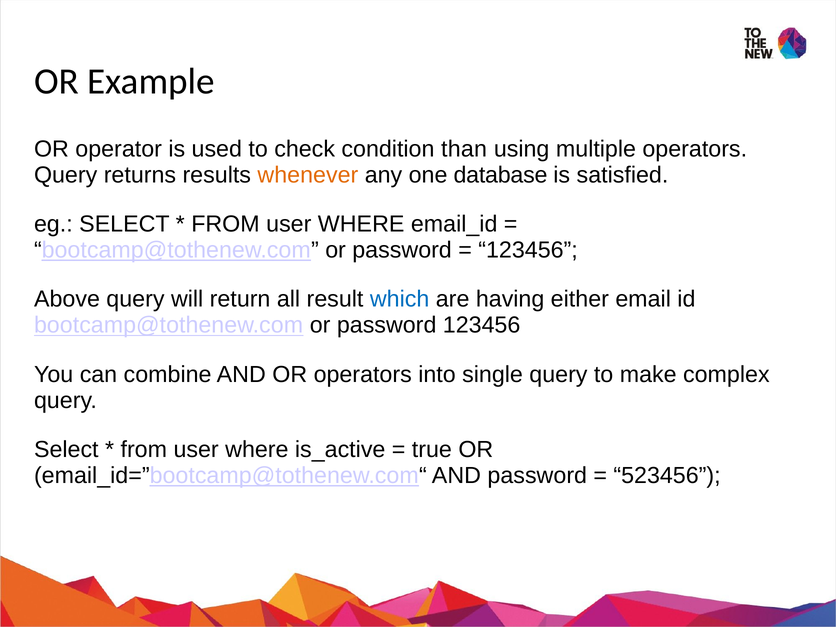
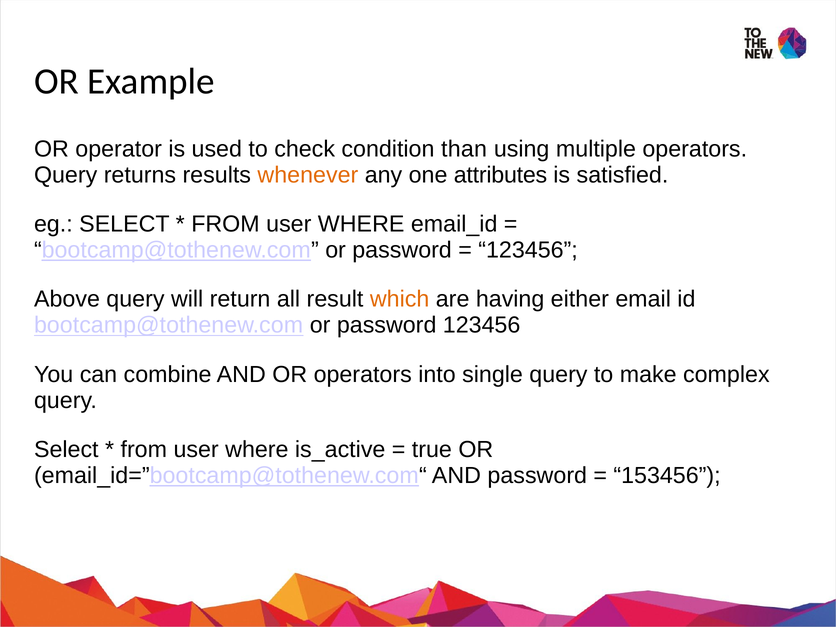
database: database -> attributes
which colour: blue -> orange
523456: 523456 -> 153456
